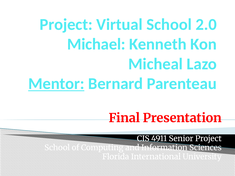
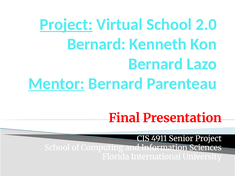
Project at (66, 24) underline: none -> present
Michael at (96, 44): Michael -> Bernard
Micheal at (156, 64): Micheal -> Bernard
